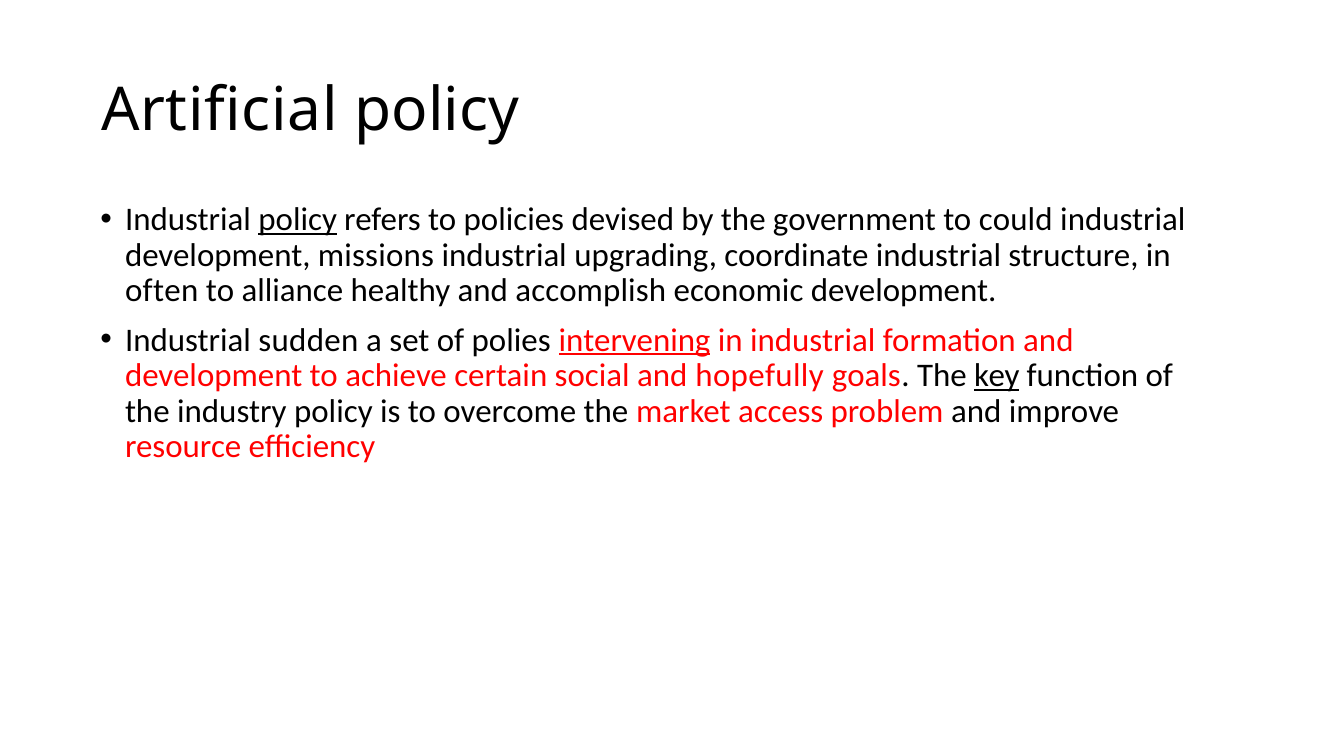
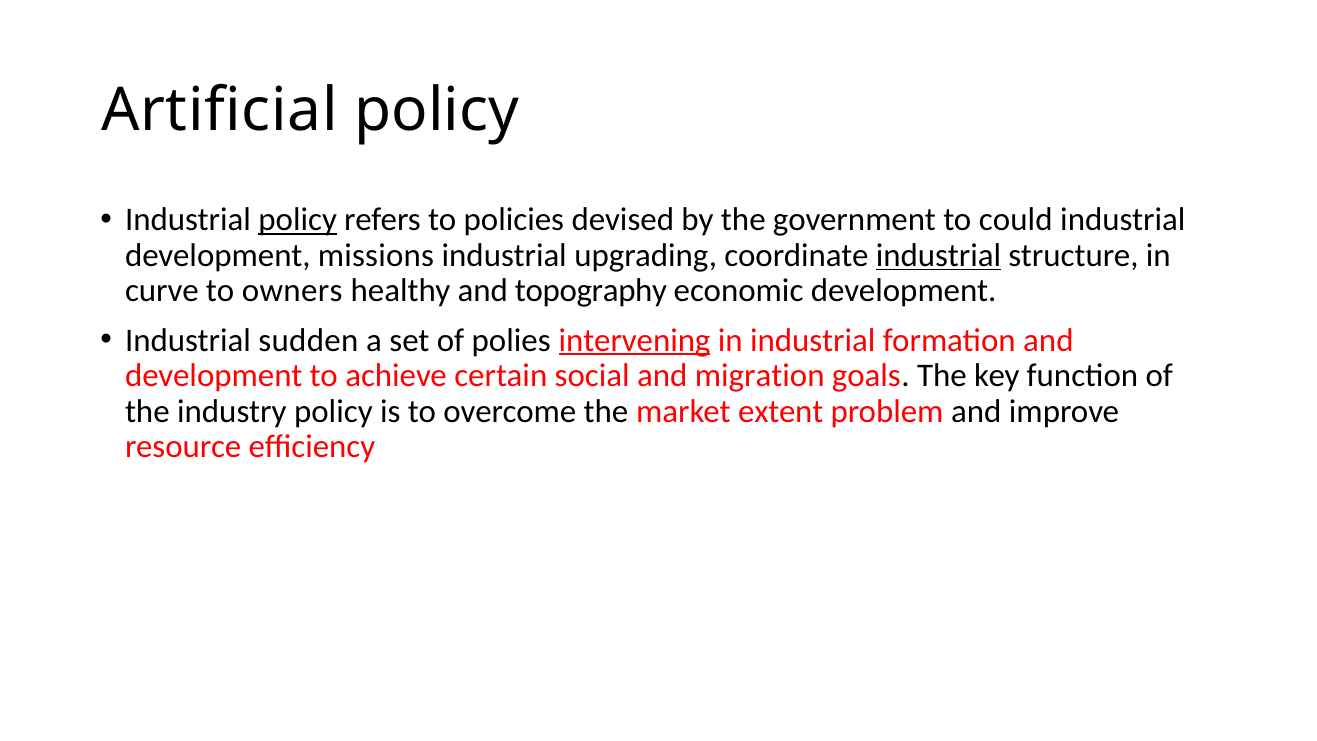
industrial at (938, 255) underline: none -> present
often: often -> curve
alliance: alliance -> owners
accomplish: accomplish -> topography
hopefully: hopefully -> migration
key underline: present -> none
access: access -> extent
